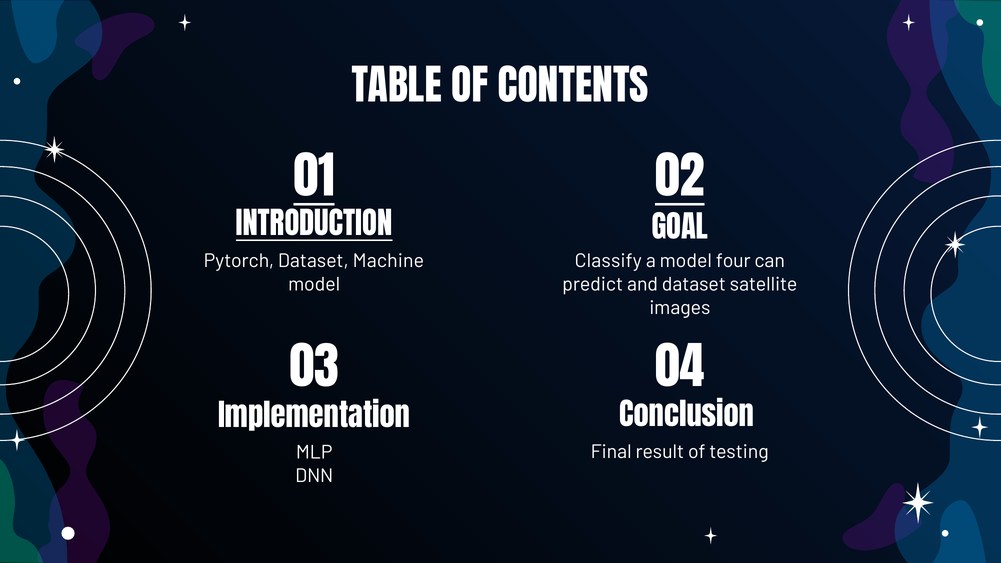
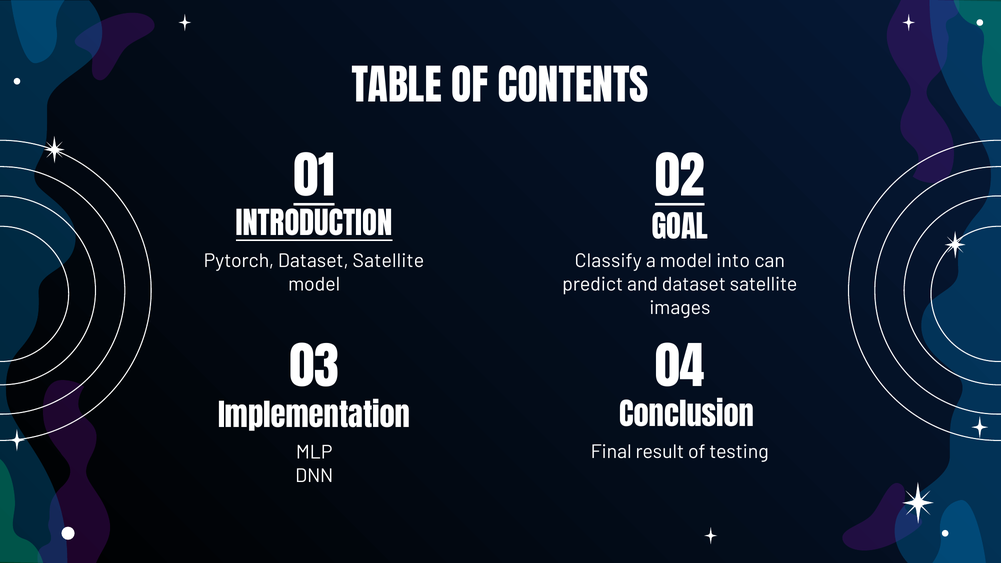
Pytorch Dataset Machine: Machine -> Satellite
four: four -> into
